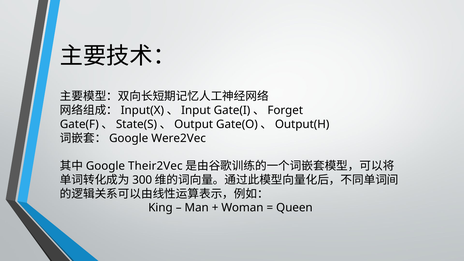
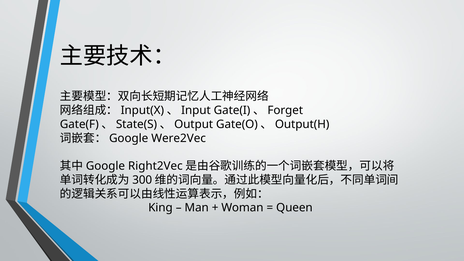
Their2Vec: Their2Vec -> Right2Vec
